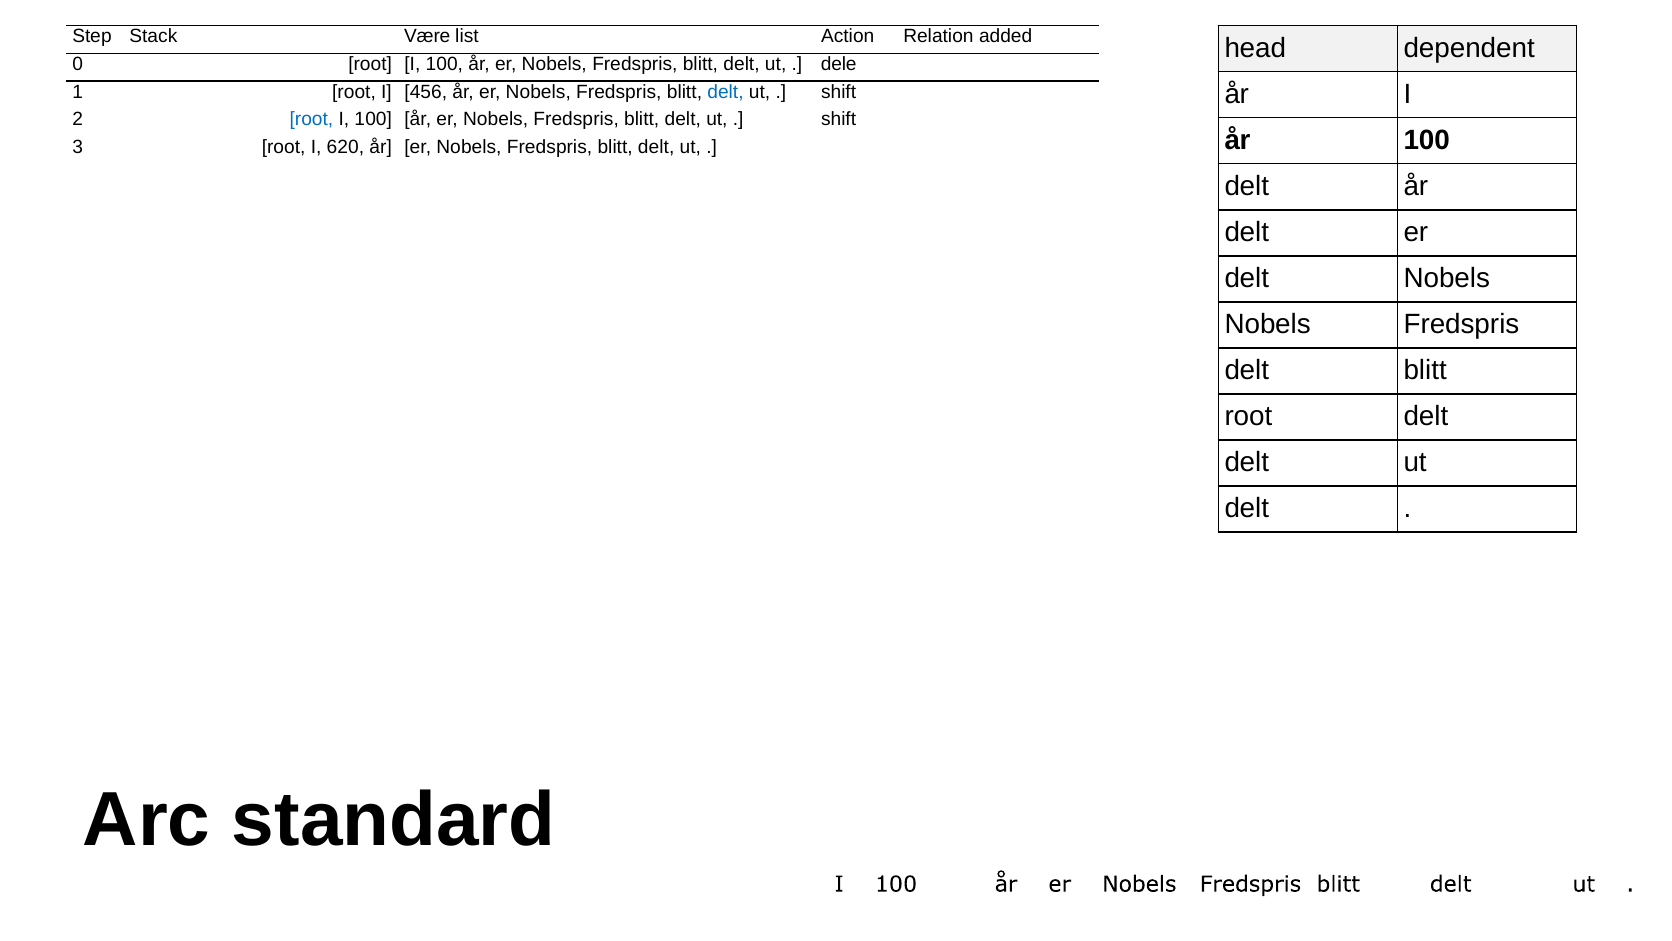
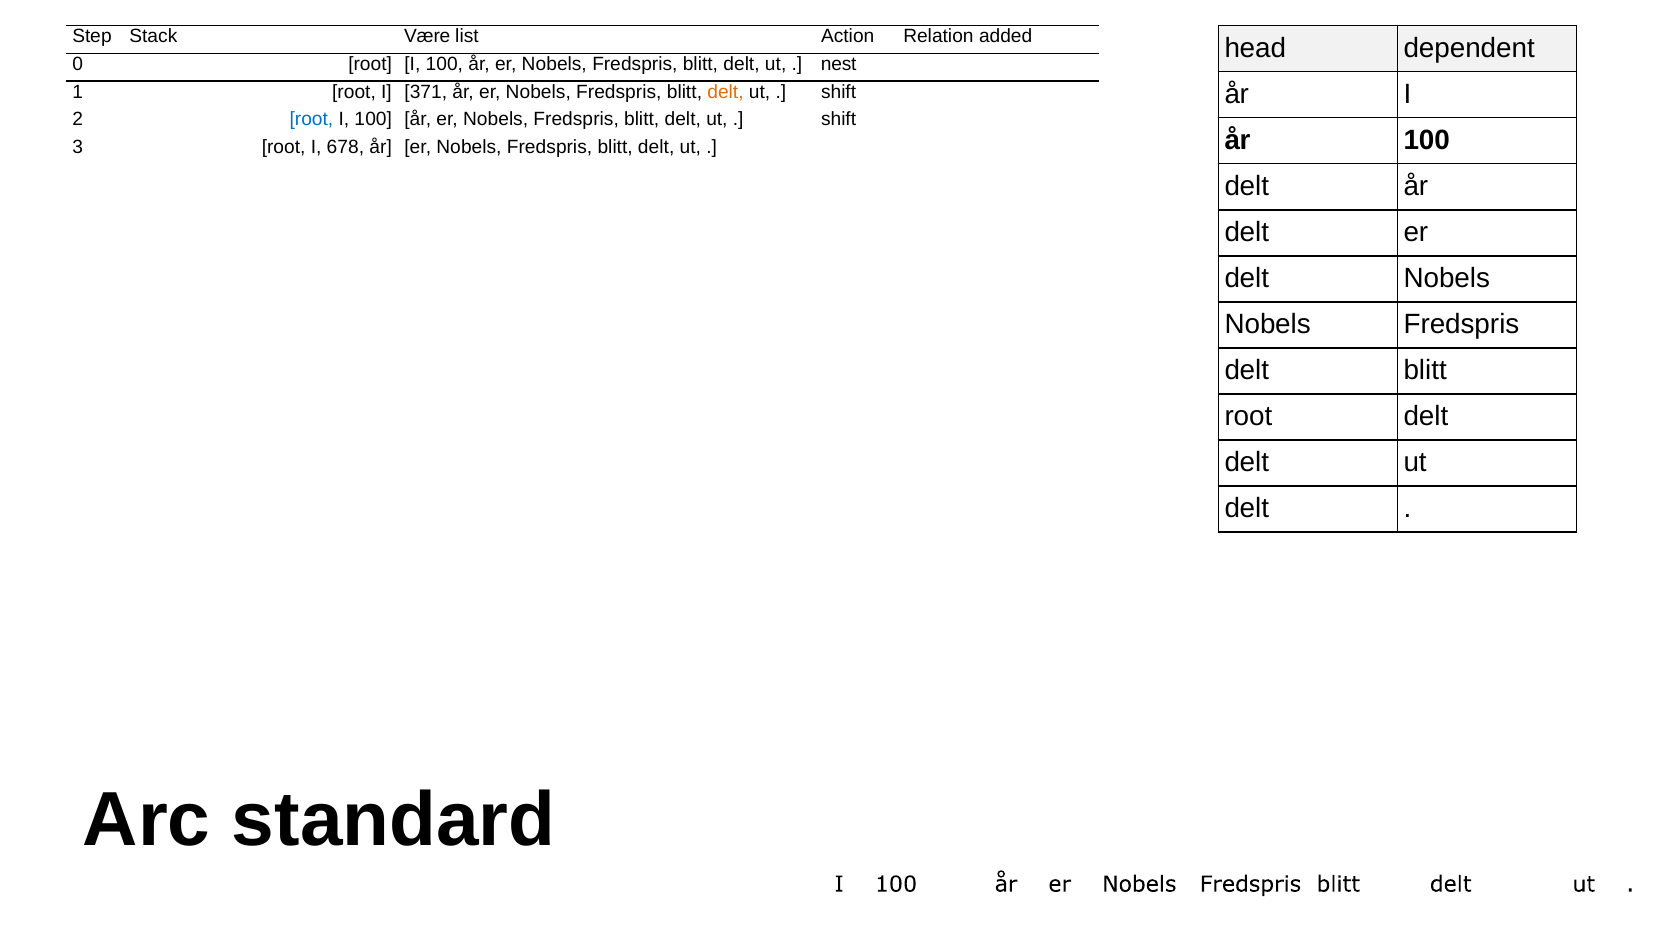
dele: dele -> nest
456: 456 -> 371
delt at (725, 92) colour: blue -> orange
620: 620 -> 678
